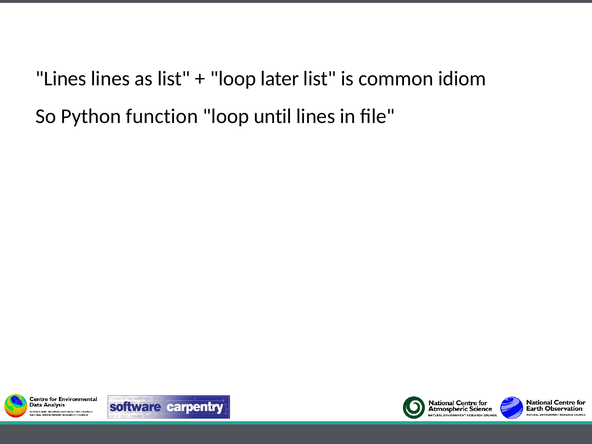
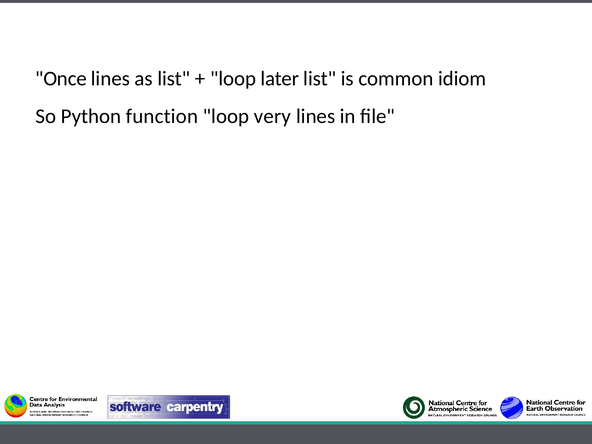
Lines at (61, 79): Lines -> Once
until: until -> very
